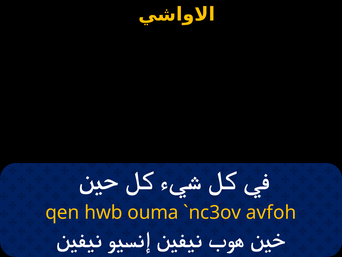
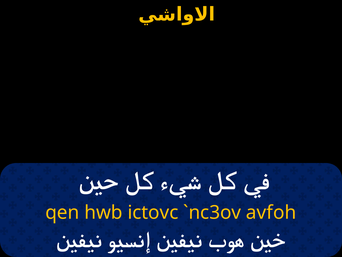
ouma: ouma -> ictovc
